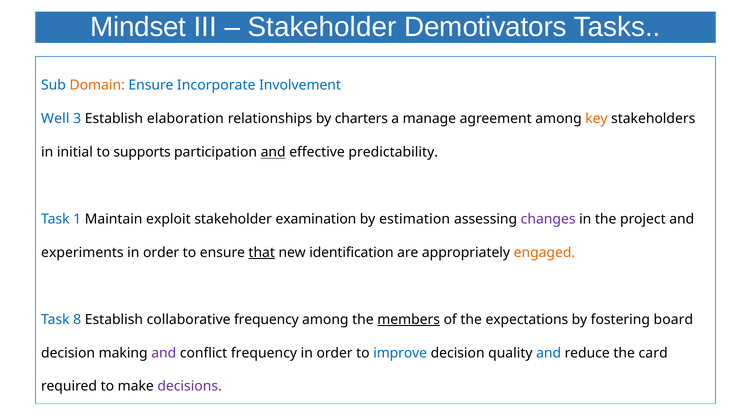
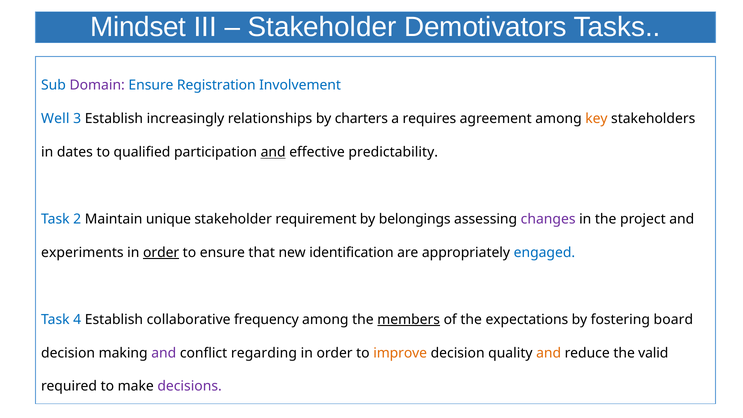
Domain colour: orange -> purple
Incorporate: Incorporate -> Registration
elaboration: elaboration -> increasingly
manage: manage -> requires
initial: initial -> dates
supports: supports -> qualified
1: 1 -> 2
exploit: exploit -> unique
examination: examination -> requirement
estimation: estimation -> belongings
order at (161, 253) underline: none -> present
that underline: present -> none
engaged colour: orange -> blue
8: 8 -> 4
conflict frequency: frequency -> regarding
improve colour: blue -> orange
and at (549, 353) colour: blue -> orange
card: card -> valid
